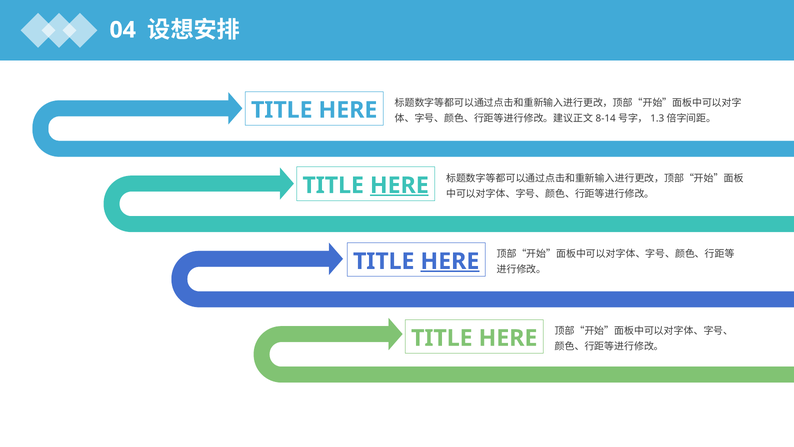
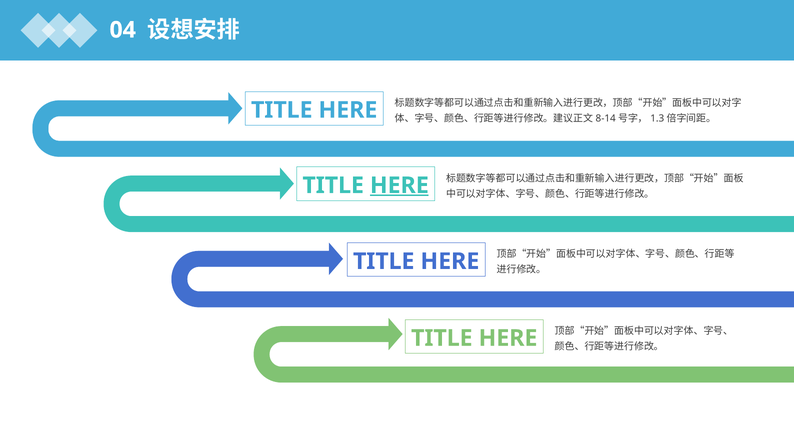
HERE at (450, 261) underline: present -> none
